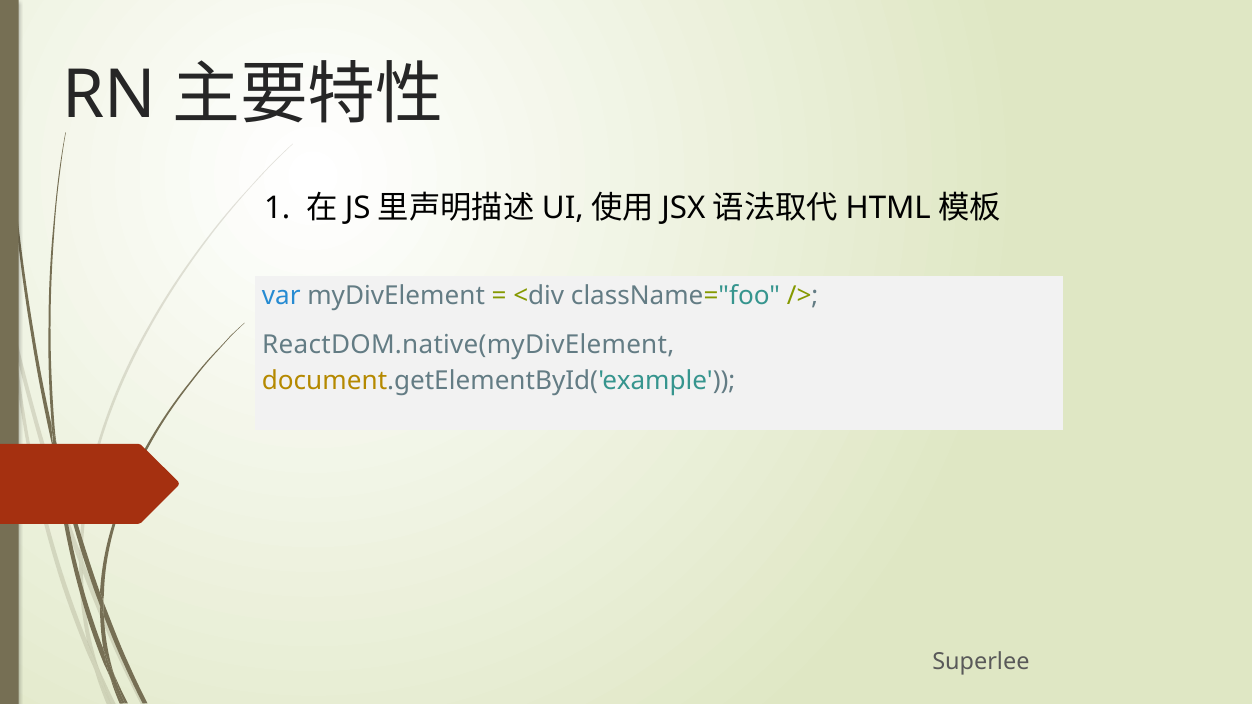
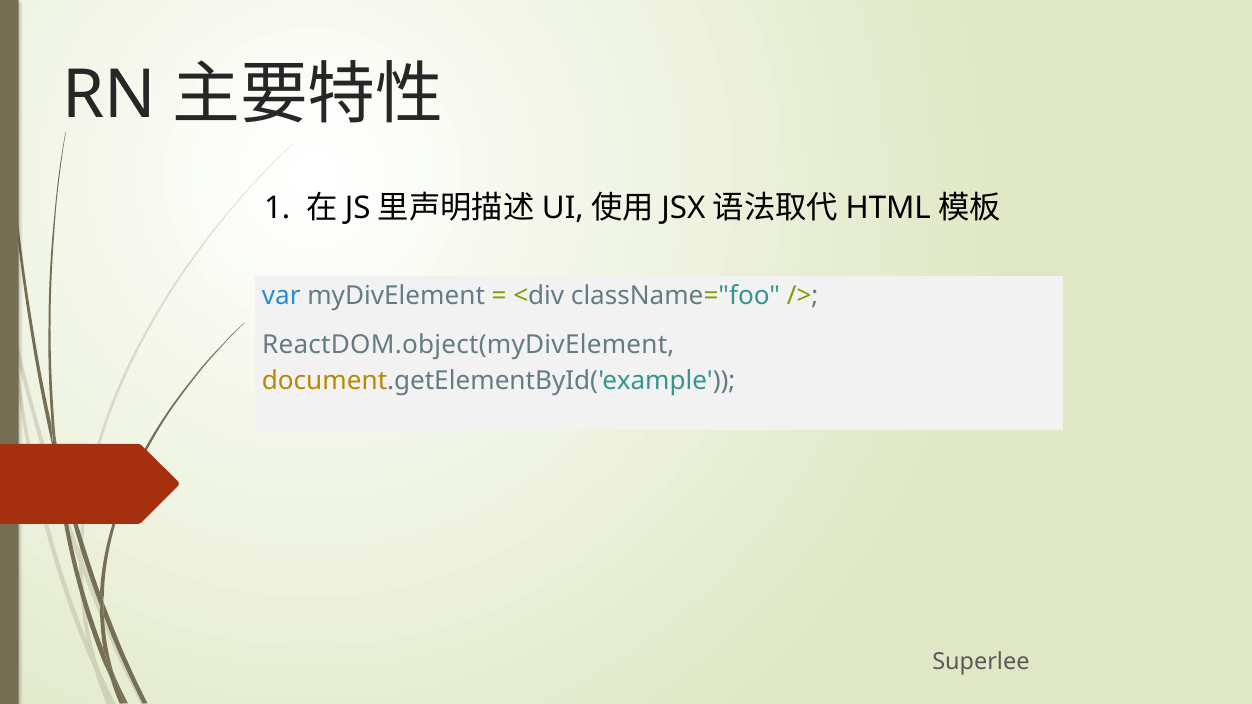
ReactDOM.native(myDivElement: ReactDOM.native(myDivElement -> ReactDOM.object(myDivElement
